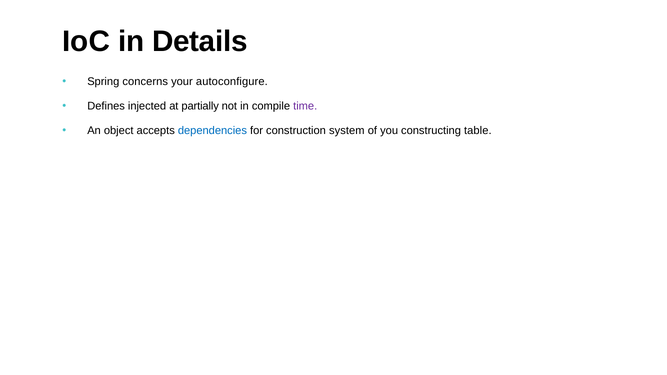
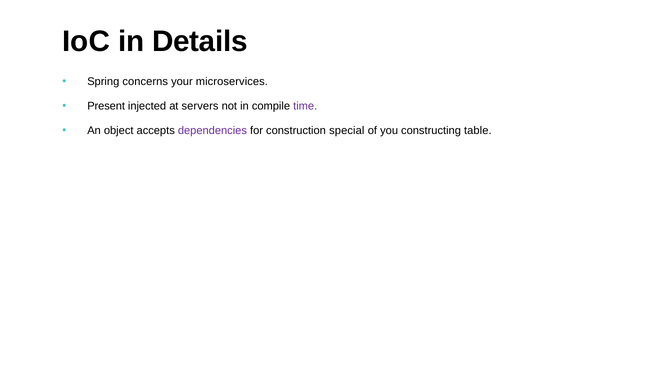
autoconfigure: autoconfigure -> microservices
Defines: Defines -> Present
partially: partially -> servers
dependencies colour: blue -> purple
system: system -> special
